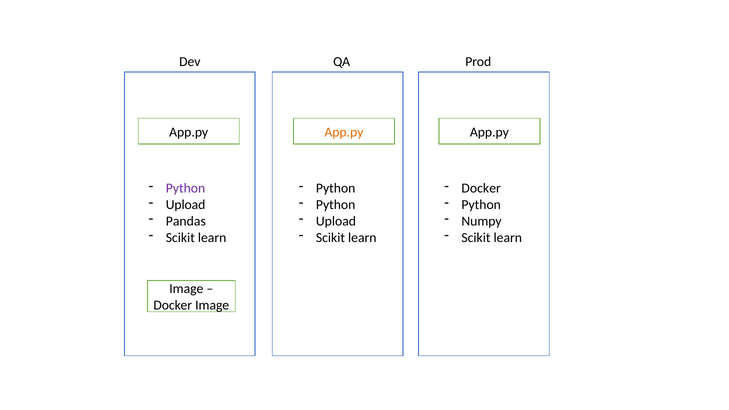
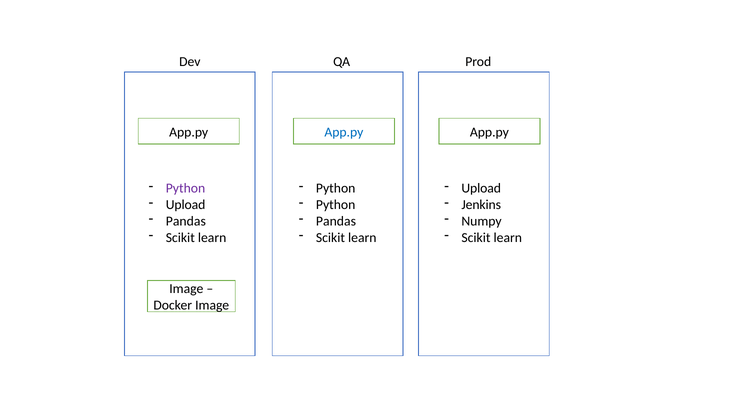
App.py at (344, 132) colour: orange -> blue
Docker at (481, 188): Docker -> Upload
Python at (481, 205): Python -> Jenkins
Upload at (336, 221): Upload -> Pandas
